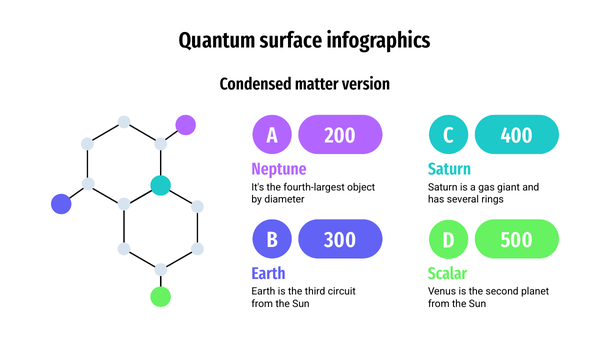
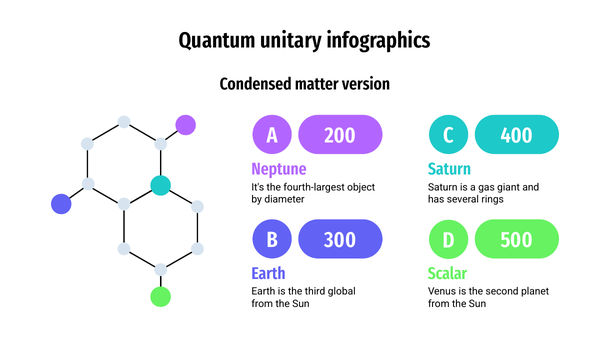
surface: surface -> unitary
circuit: circuit -> global
